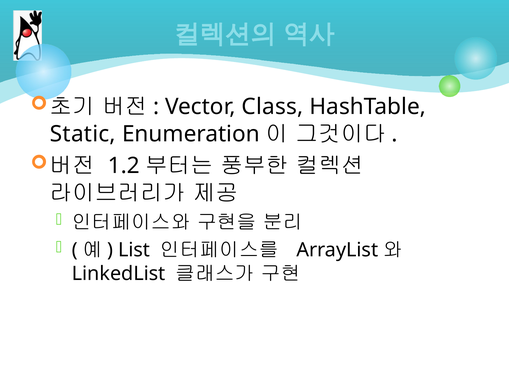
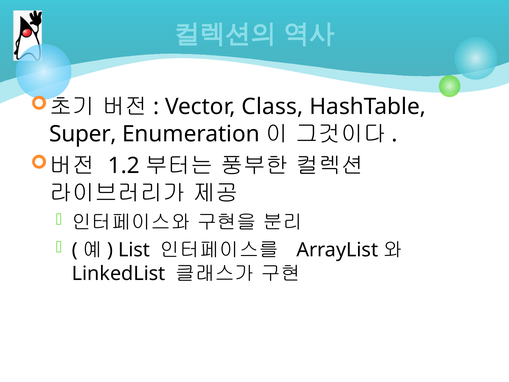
Static: Static -> Super
